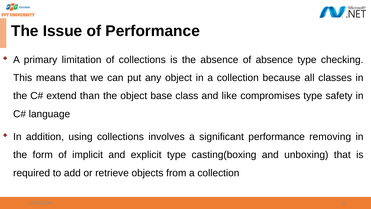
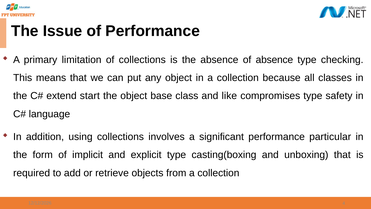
than: than -> start
removing: removing -> particular
